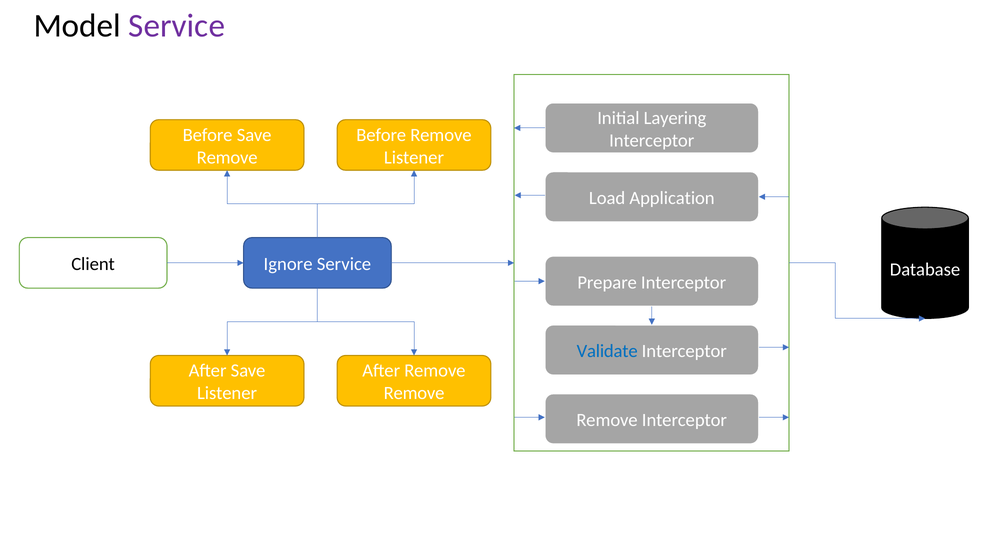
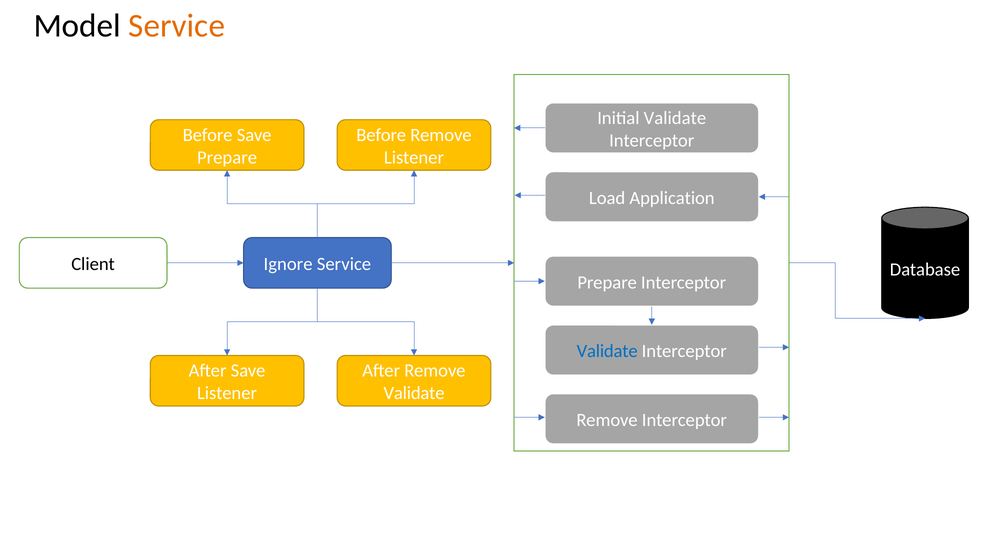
Service at (177, 26) colour: purple -> orange
Initial Layering: Layering -> Validate
Remove at (227, 157): Remove -> Prepare
Remove at (414, 393): Remove -> Validate
